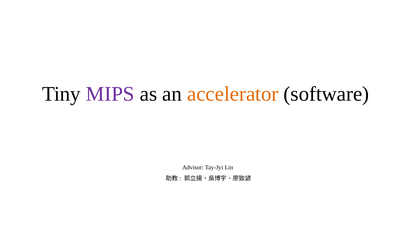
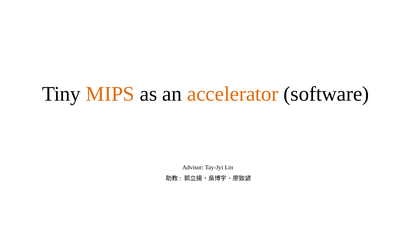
MIPS colour: purple -> orange
